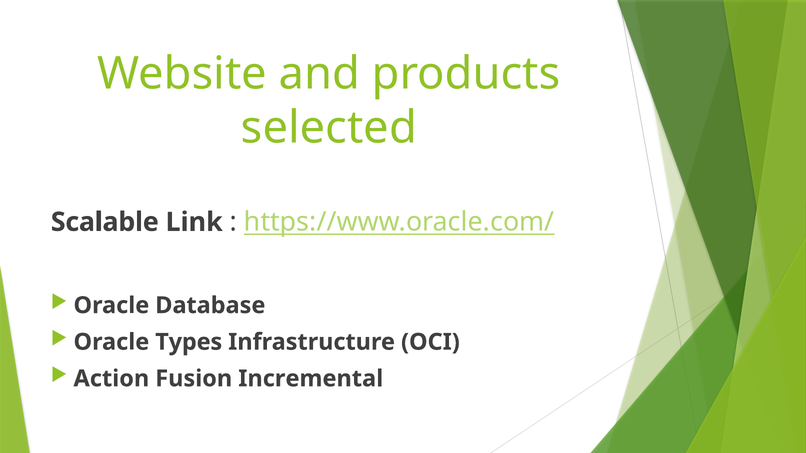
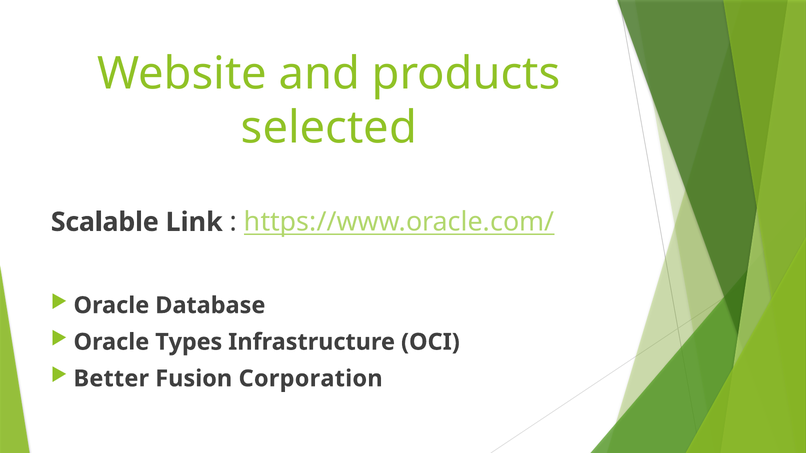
Action: Action -> Better
Incremental: Incremental -> Corporation
